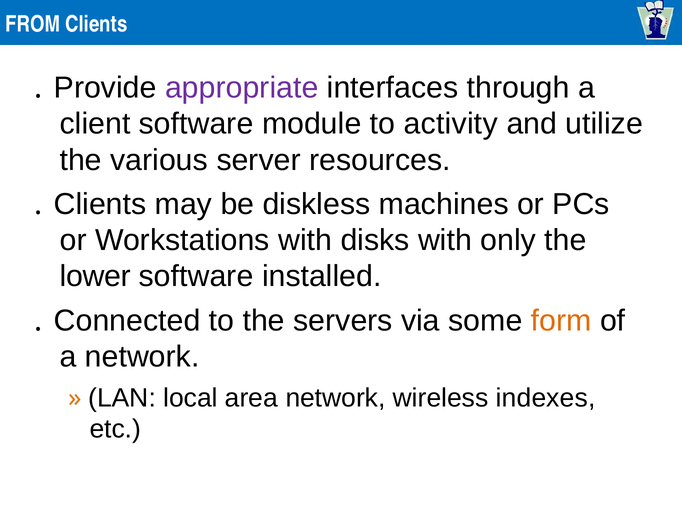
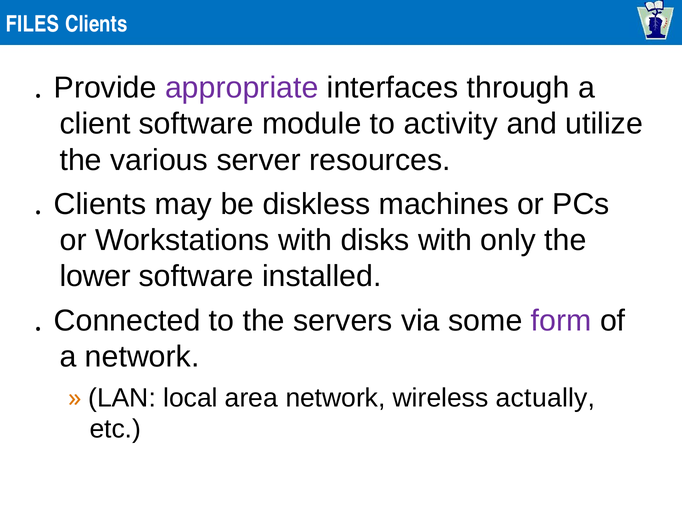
FROM: FROM -> FILES
form colour: orange -> purple
indexes: indexes -> actually
